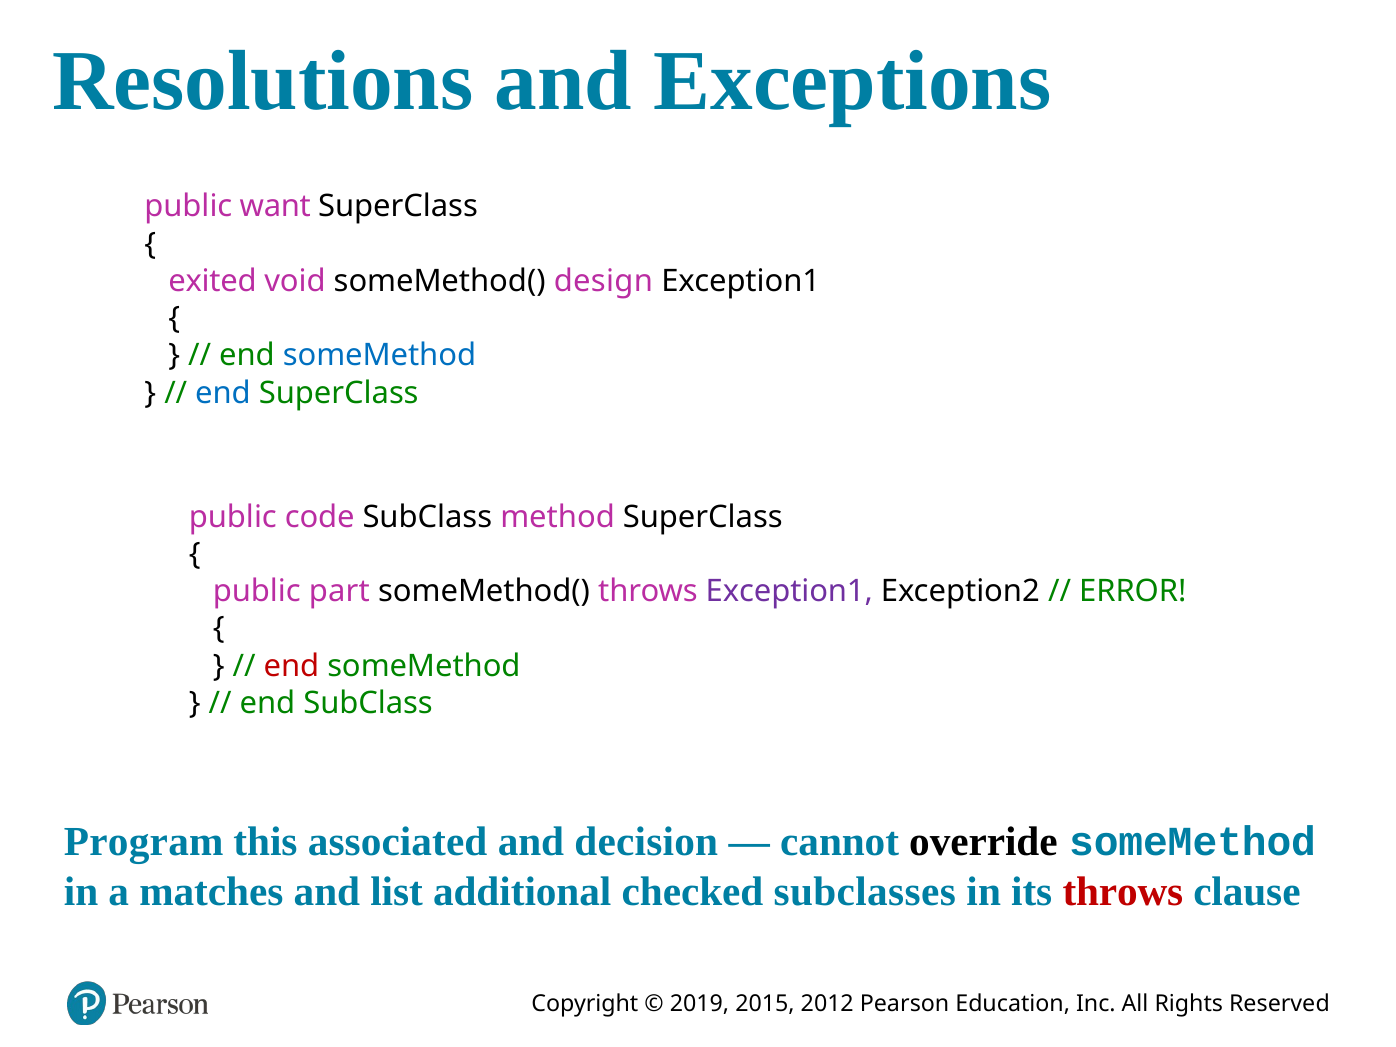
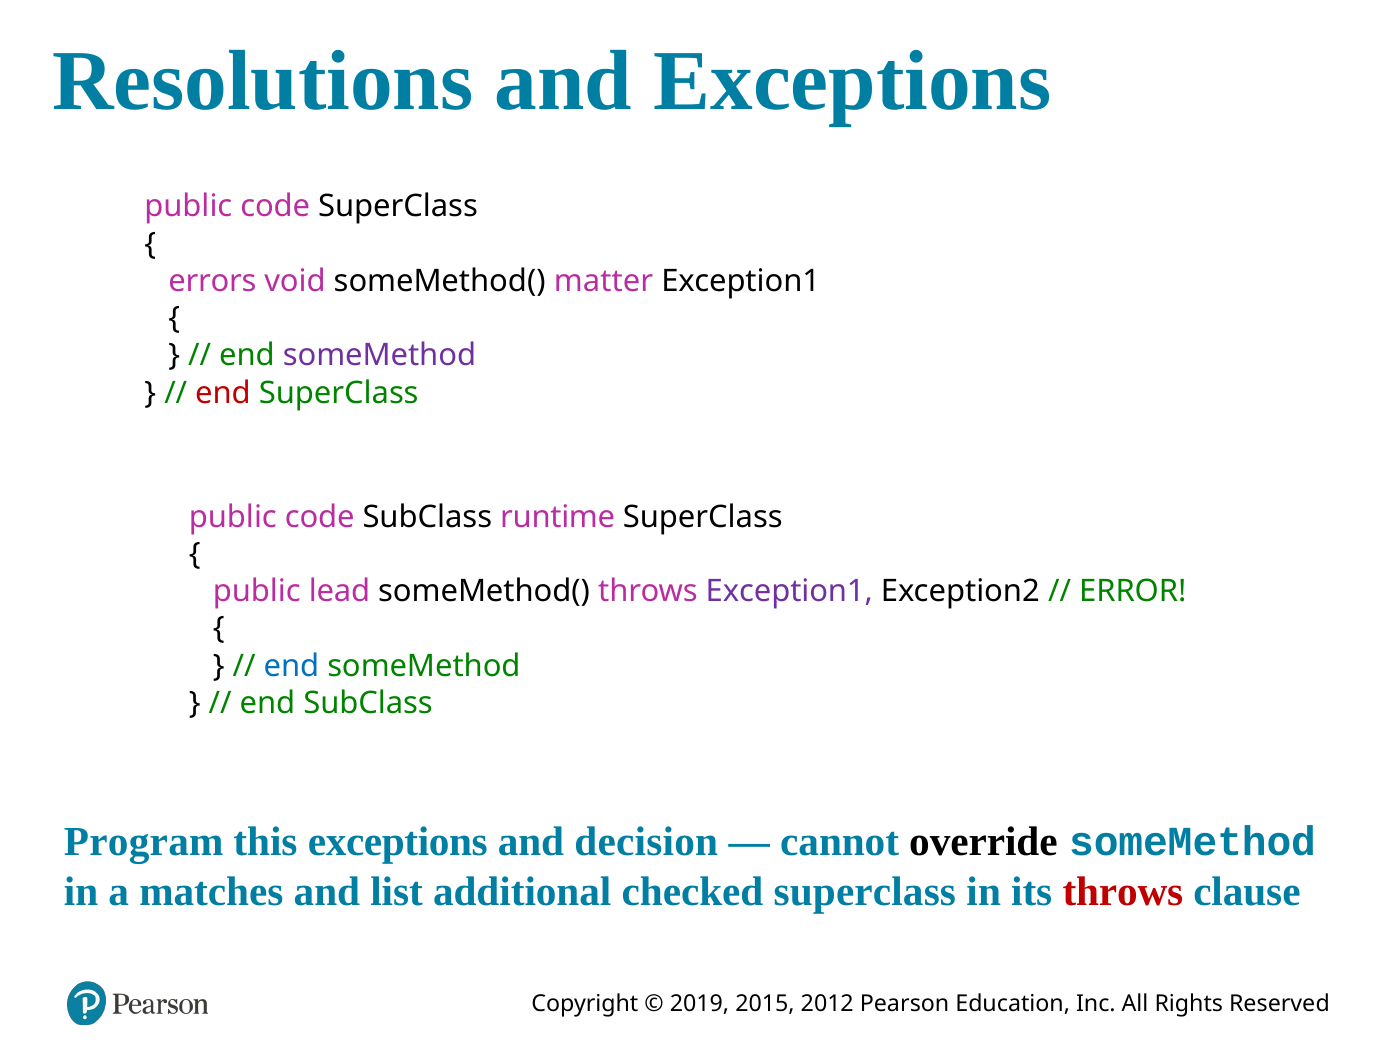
want at (275, 207): want -> code
exited: exited -> errors
design: design -> matter
someMethod at (379, 356) colour: blue -> purple
end at (223, 393) colour: blue -> red
method: method -> runtime
part: part -> lead
end at (291, 666) colour: red -> blue
this associated: associated -> exceptions
checked subclasses: subclasses -> superclass
